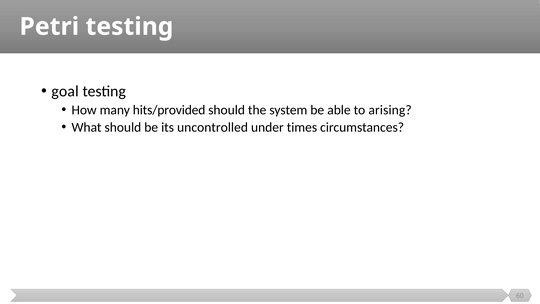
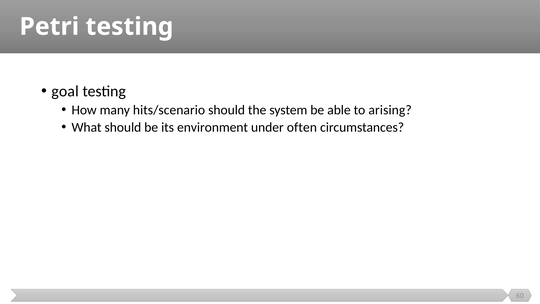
hits/provided: hits/provided -> hits/scenario
uncontrolled: uncontrolled -> environment
times: times -> often
